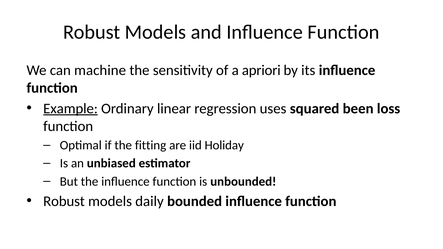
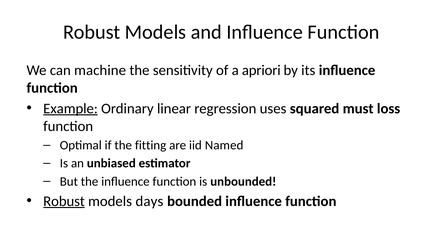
been: been -> must
Holiday: Holiday -> Named
Robust at (64, 201) underline: none -> present
daily: daily -> days
